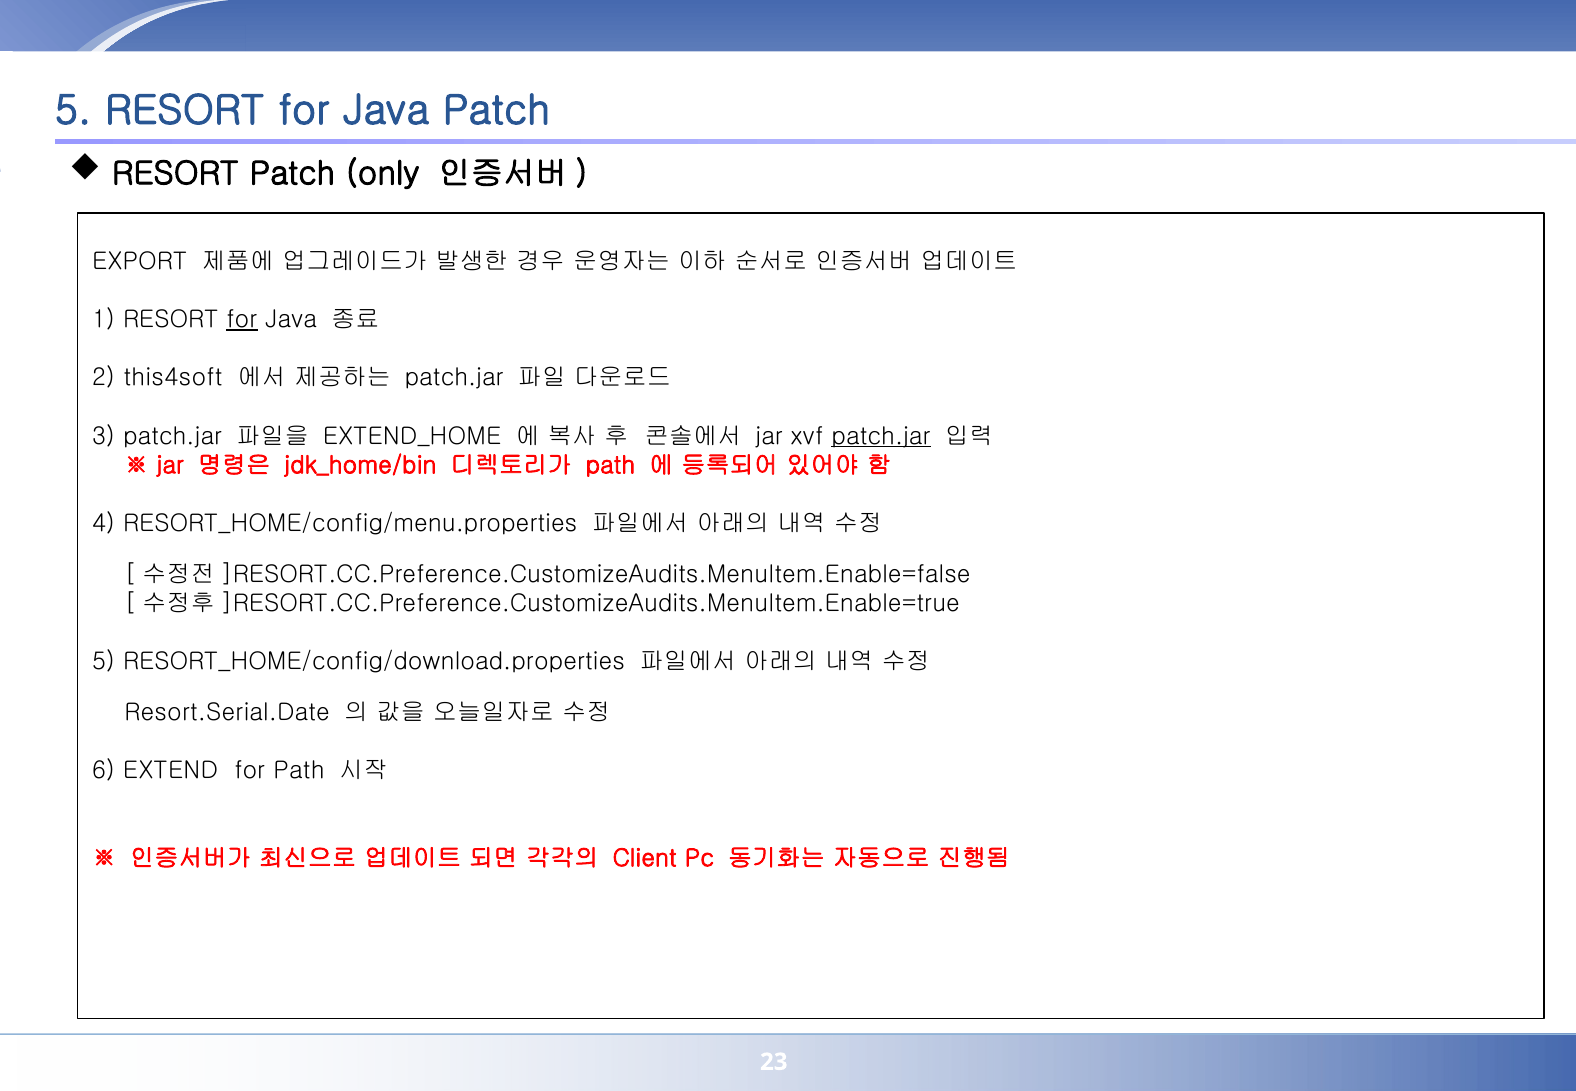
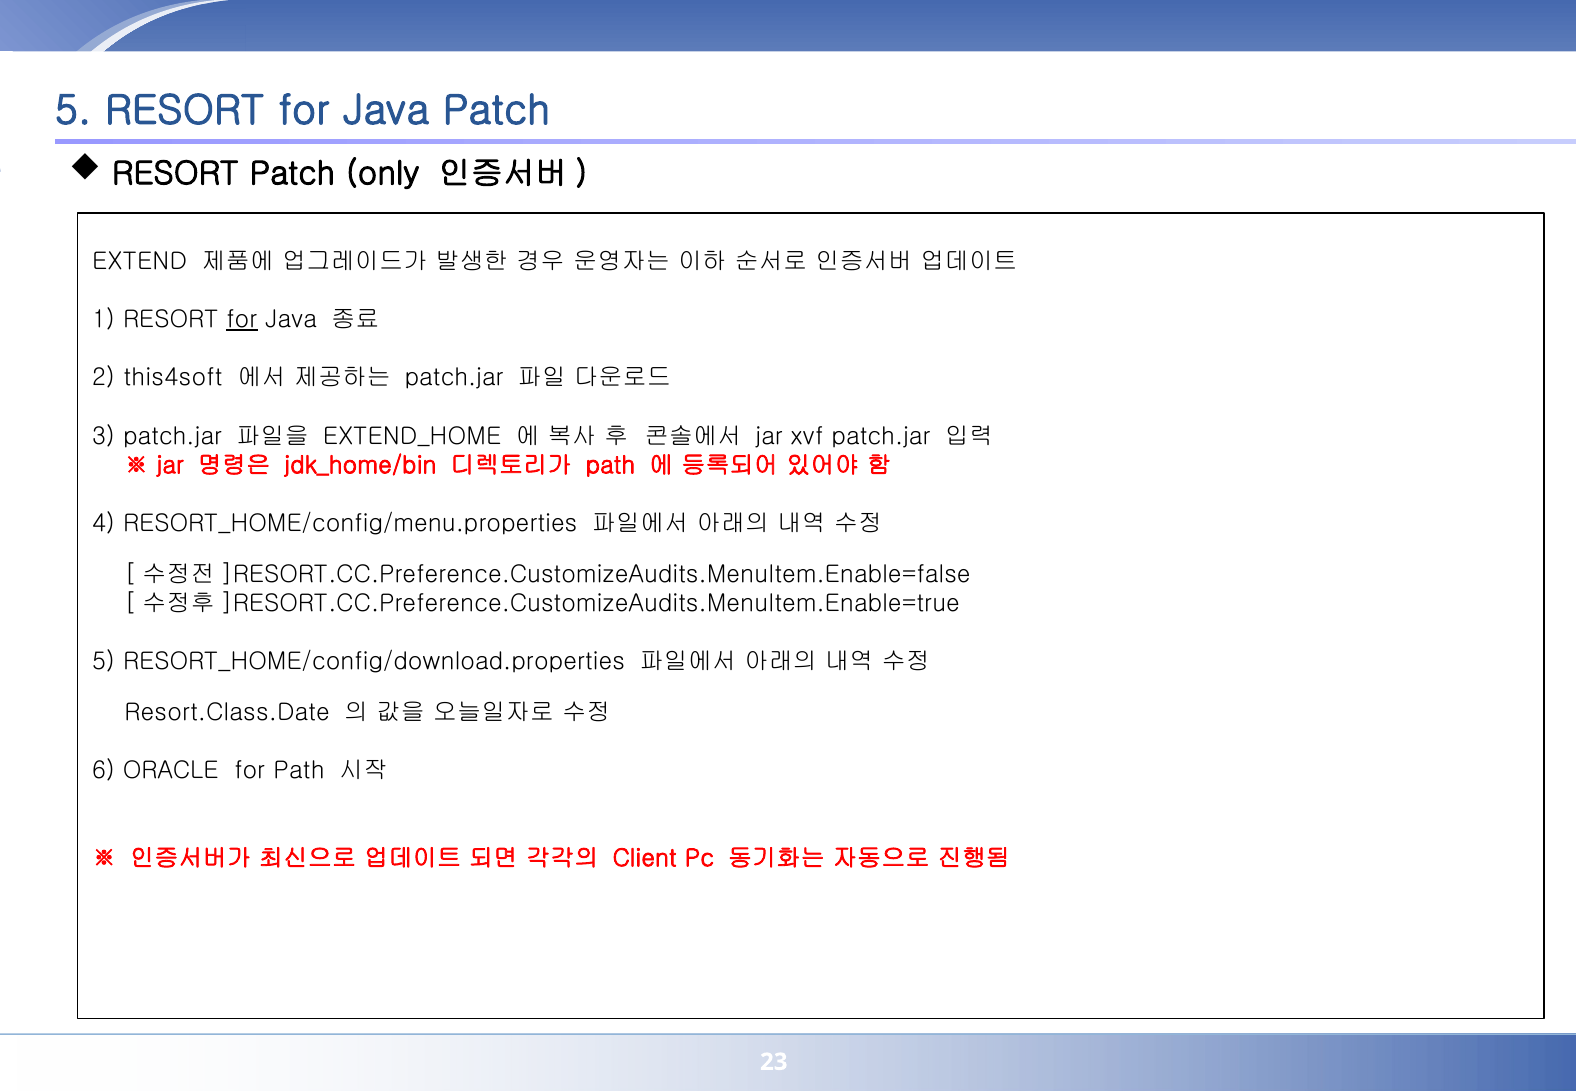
EXPORT: EXPORT -> EXTEND
patch.jar at (881, 436) underline: present -> none
Resort.Serial.Date: Resort.Serial.Date -> Resort.Class.Date
EXTEND: EXTEND -> ORACLE
